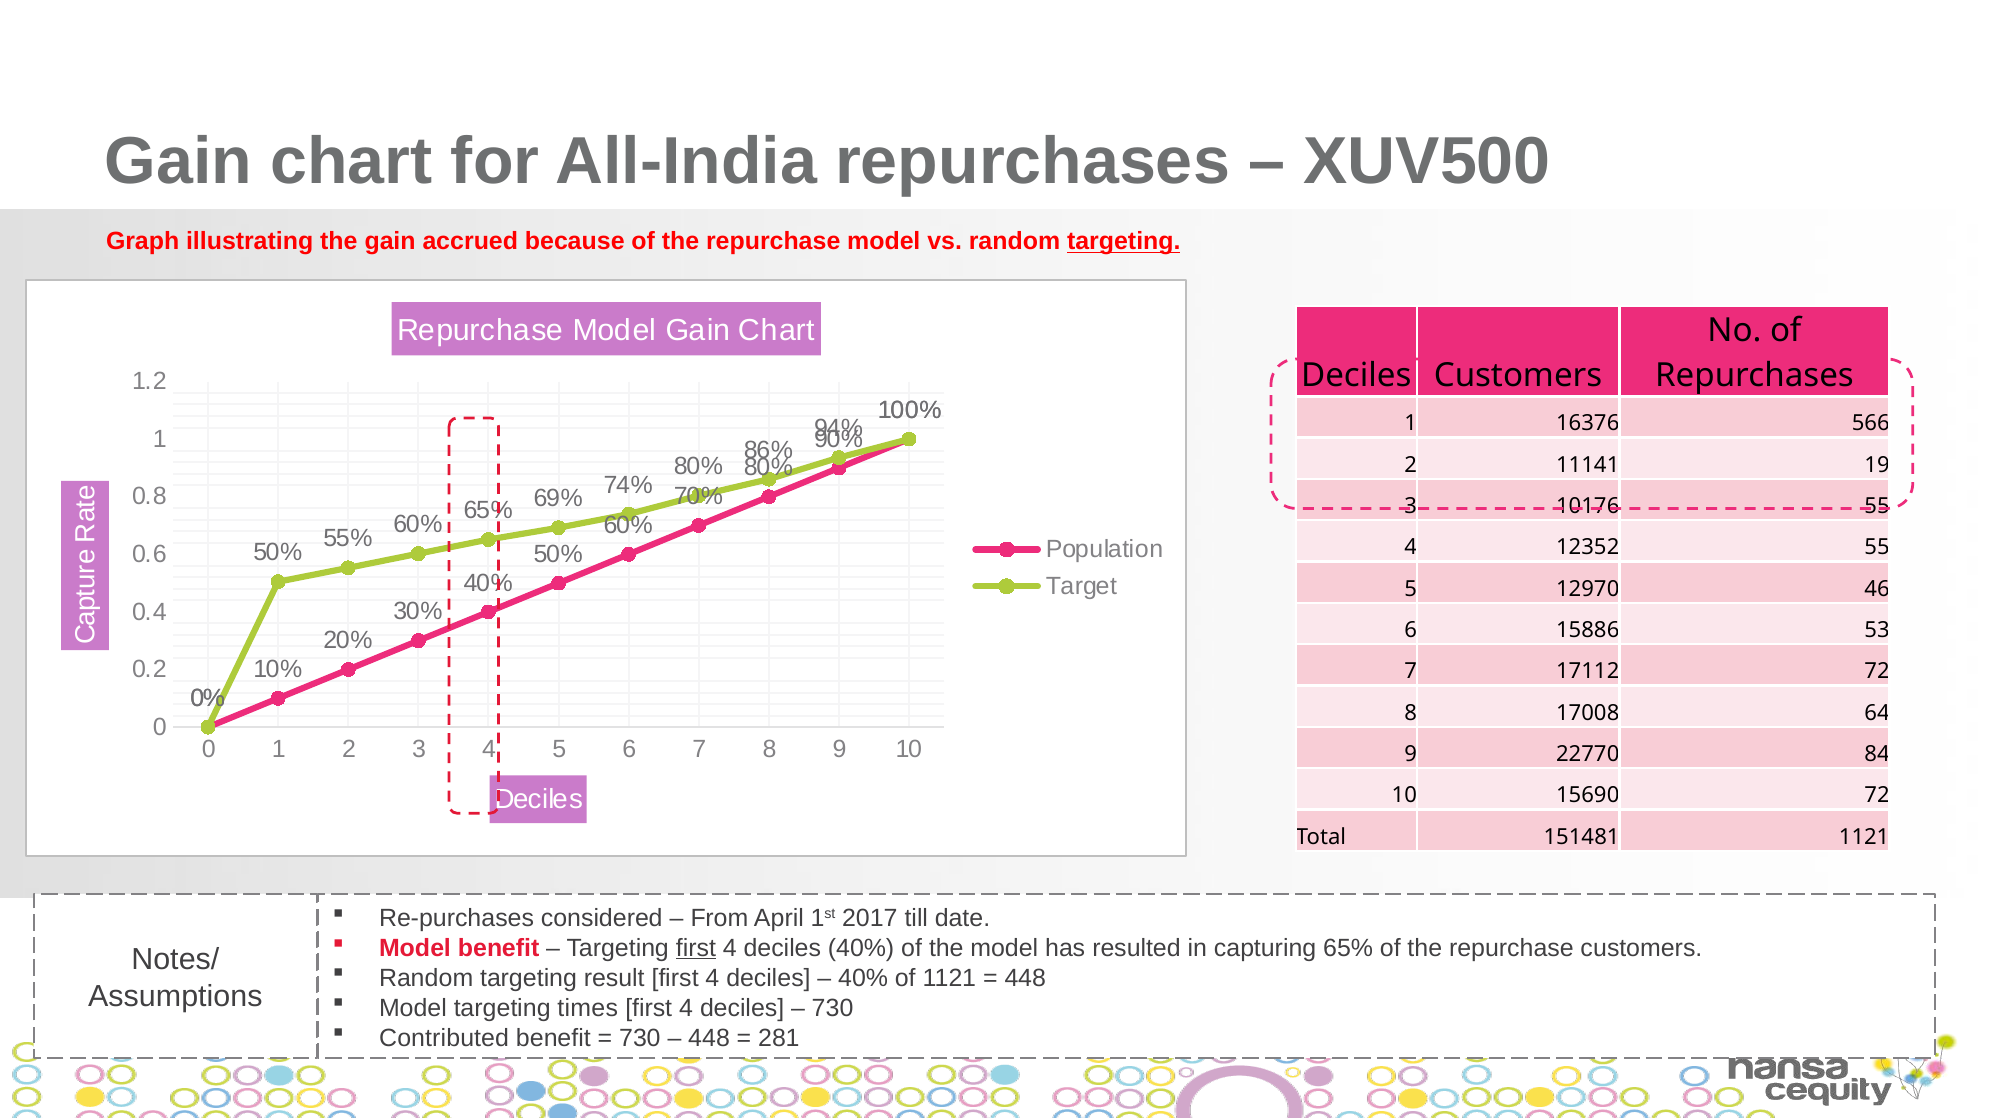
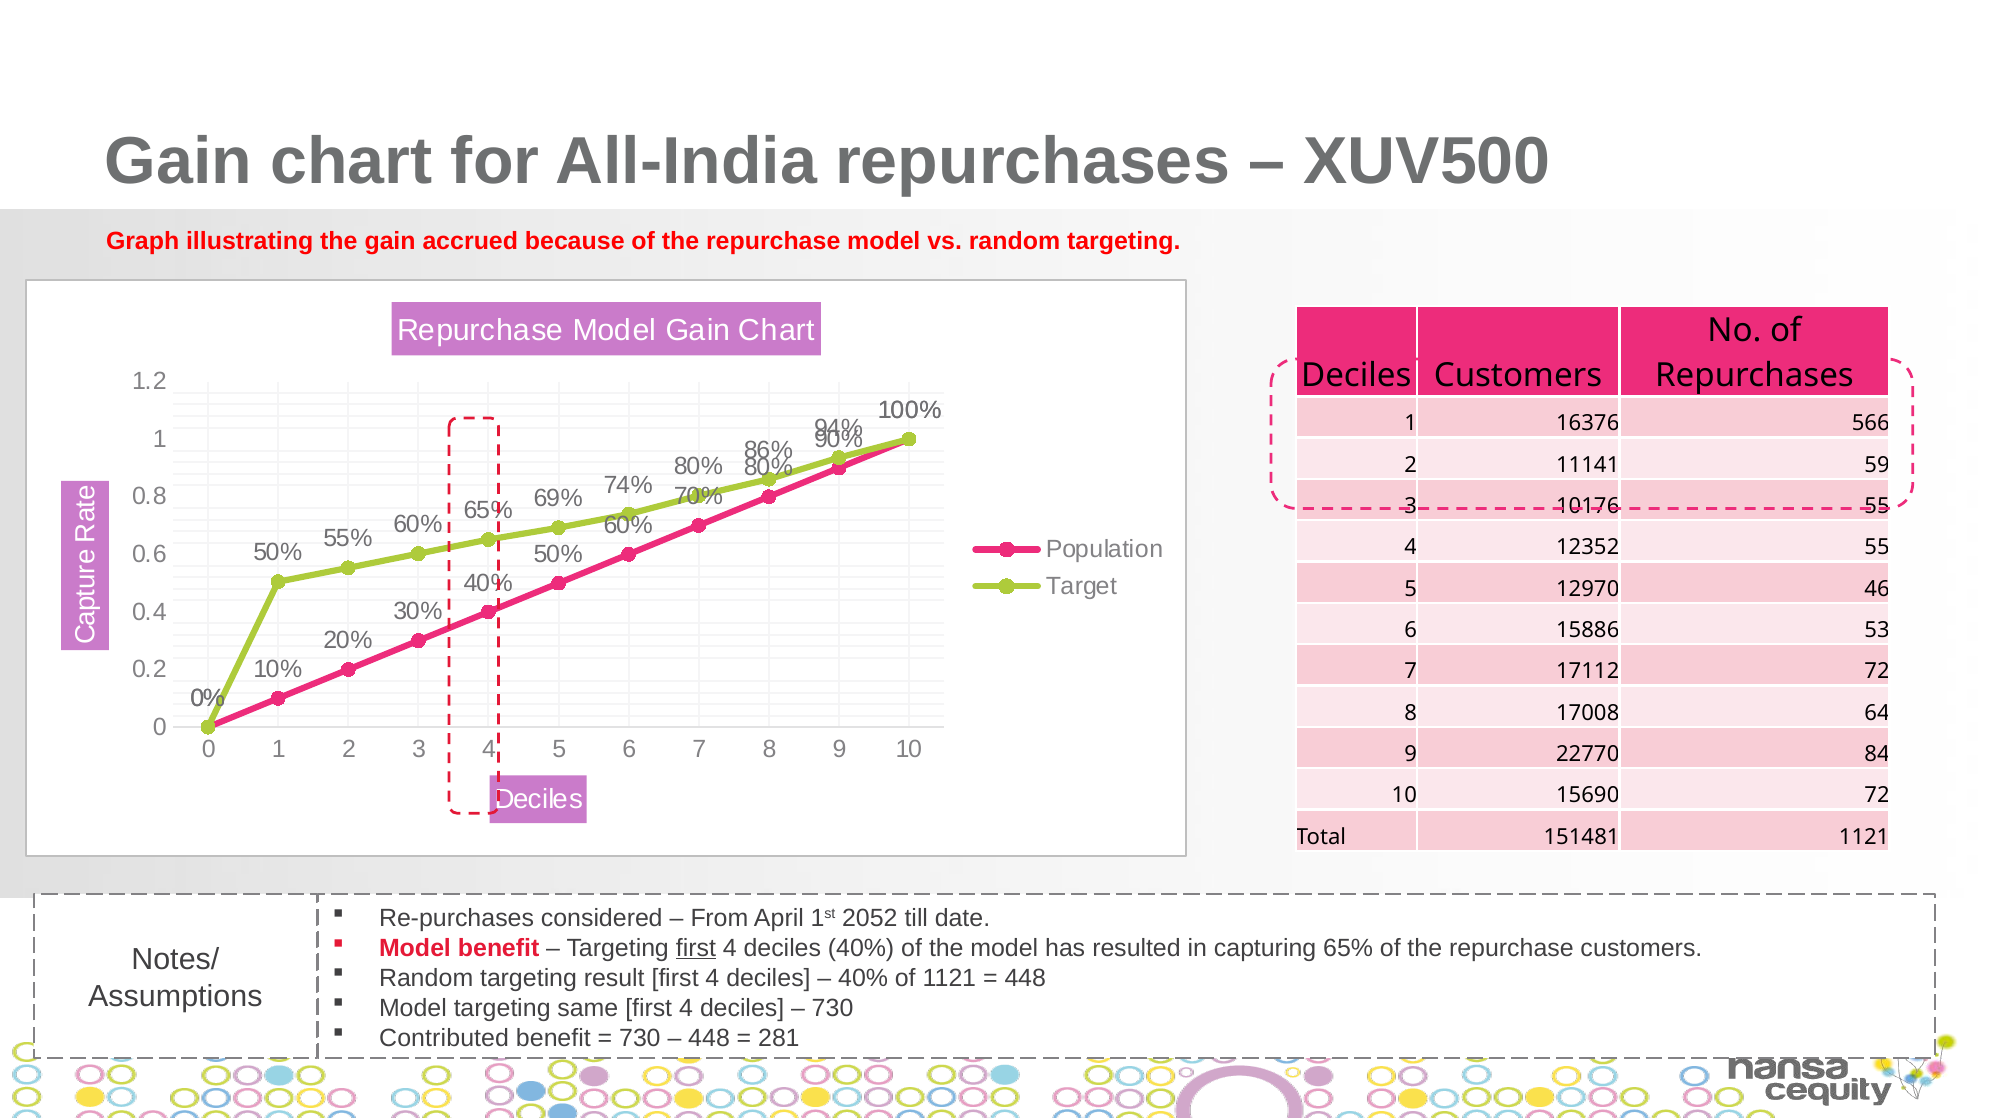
targeting at (1124, 242) underline: present -> none
19: 19 -> 59
2017: 2017 -> 2052
times: times -> same
